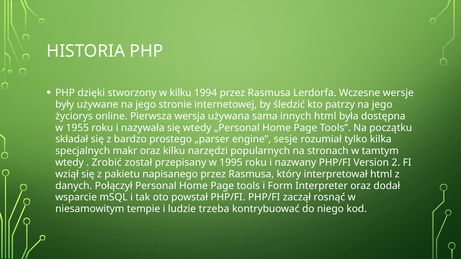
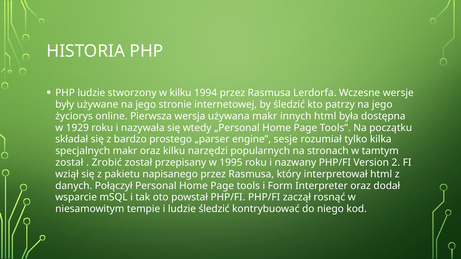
PHP dzięki: dzięki -> ludzie
używana sama: sama -> makr
1955: 1955 -> 1929
wtedy at (69, 163): wtedy -> został
ludzie trzeba: trzeba -> śledzić
